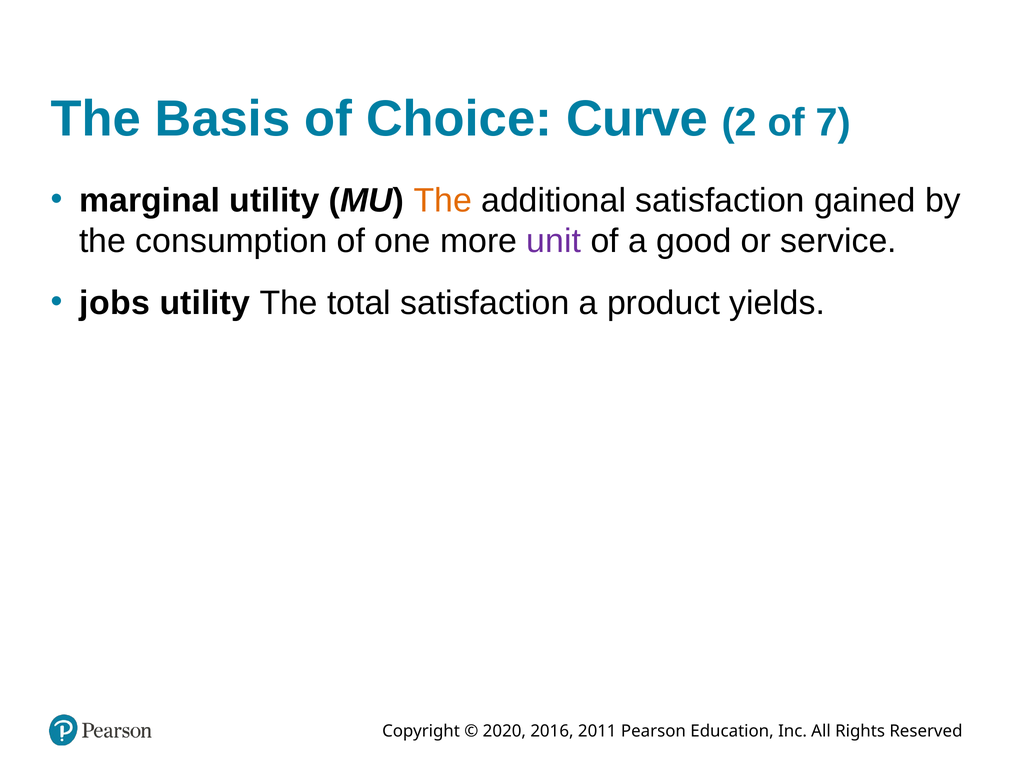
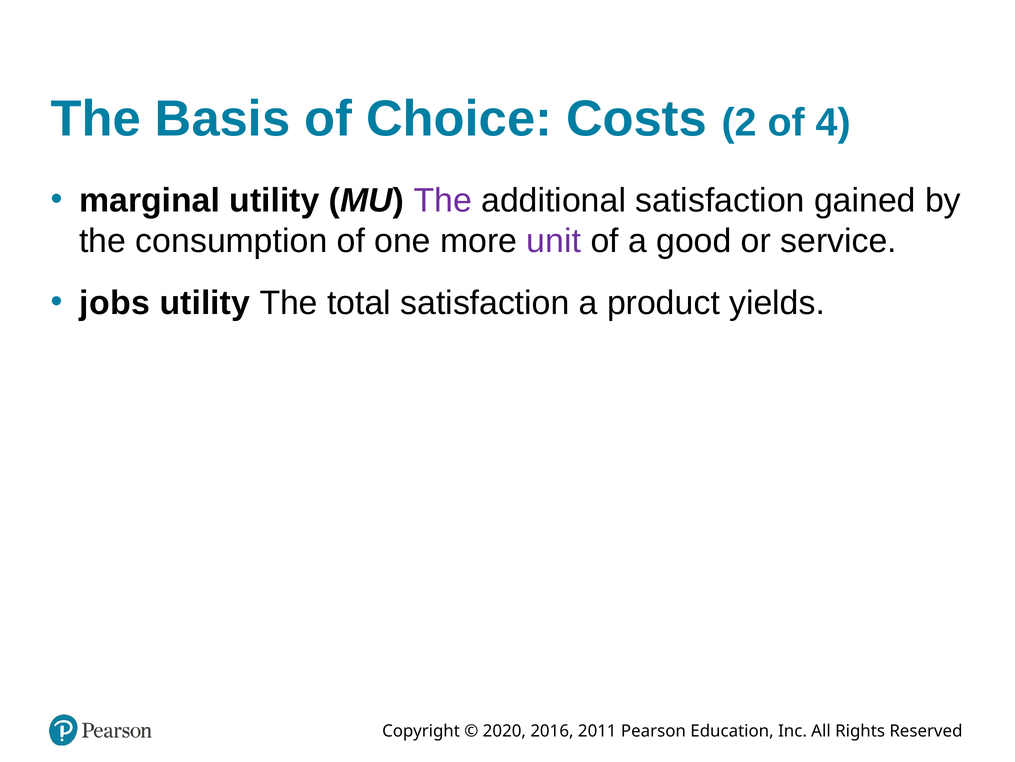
Curve: Curve -> Costs
7: 7 -> 4
The at (443, 200) colour: orange -> purple
